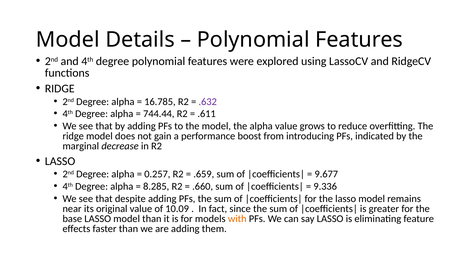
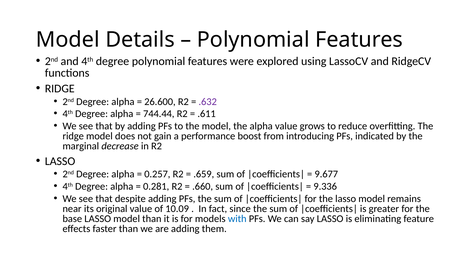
16.785: 16.785 -> 26.600
8.285: 8.285 -> 0.281
with colour: orange -> blue
